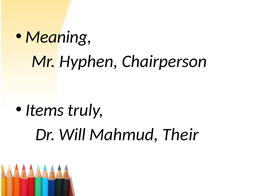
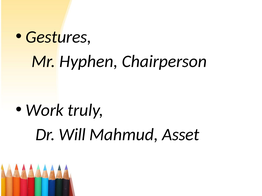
Meaning: Meaning -> Gestures
Items: Items -> Work
Their: Their -> Asset
